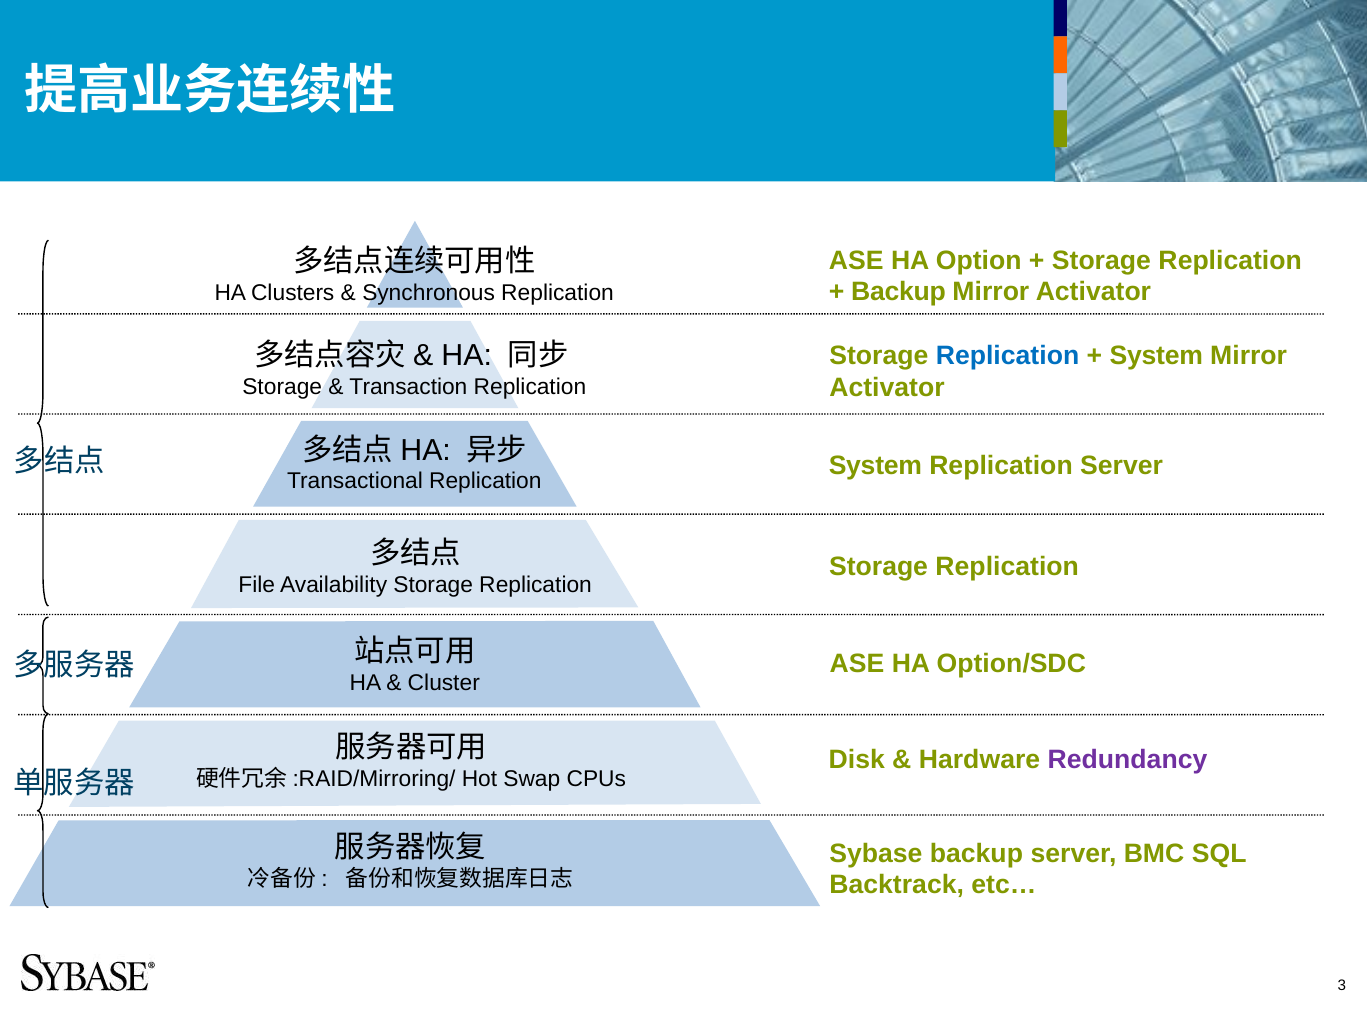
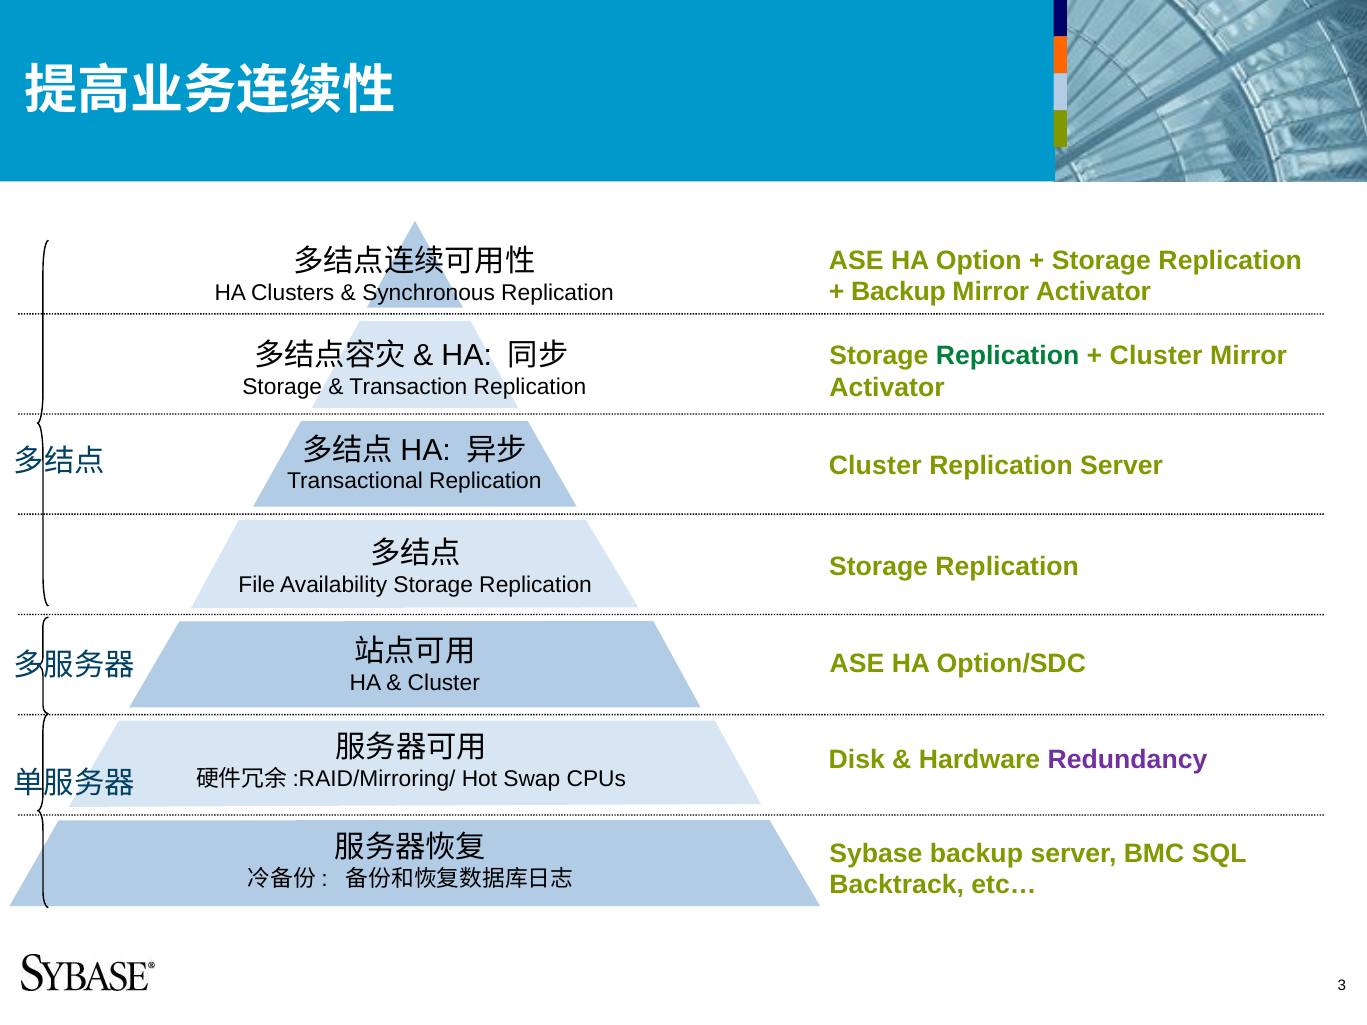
Replication at (1008, 356) colour: blue -> green
System at (1156, 356): System -> Cluster
System at (875, 466): System -> Cluster
